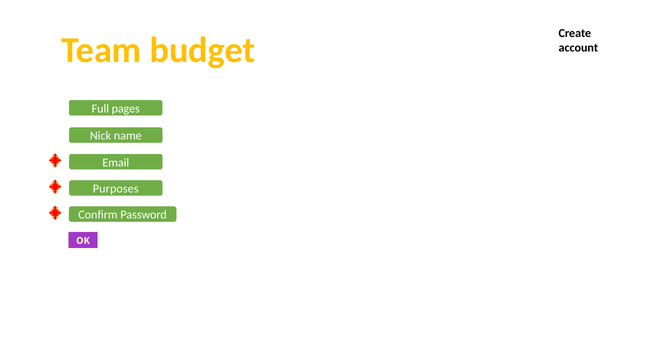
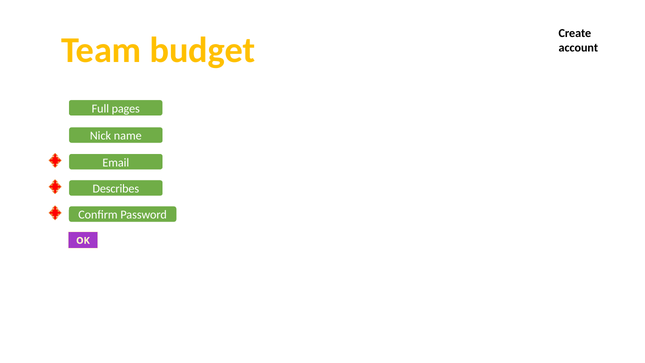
Purposes: Purposes -> Describes
